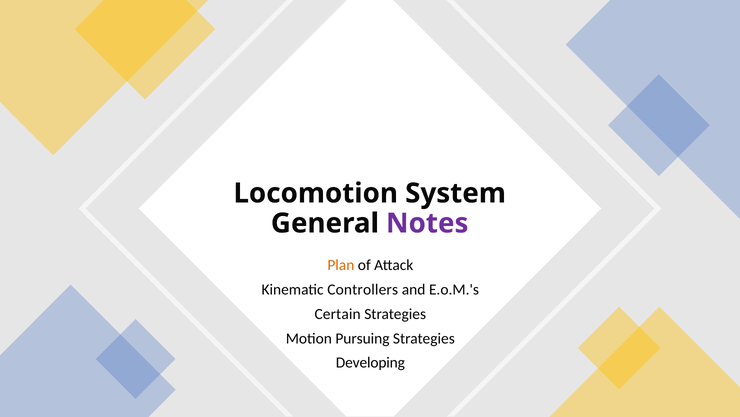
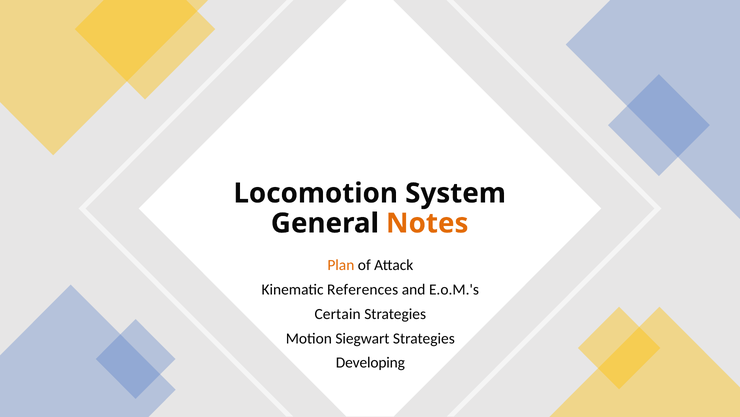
Notes colour: purple -> orange
Controllers: Controllers -> References
Pursuing: Pursuing -> Siegwart
